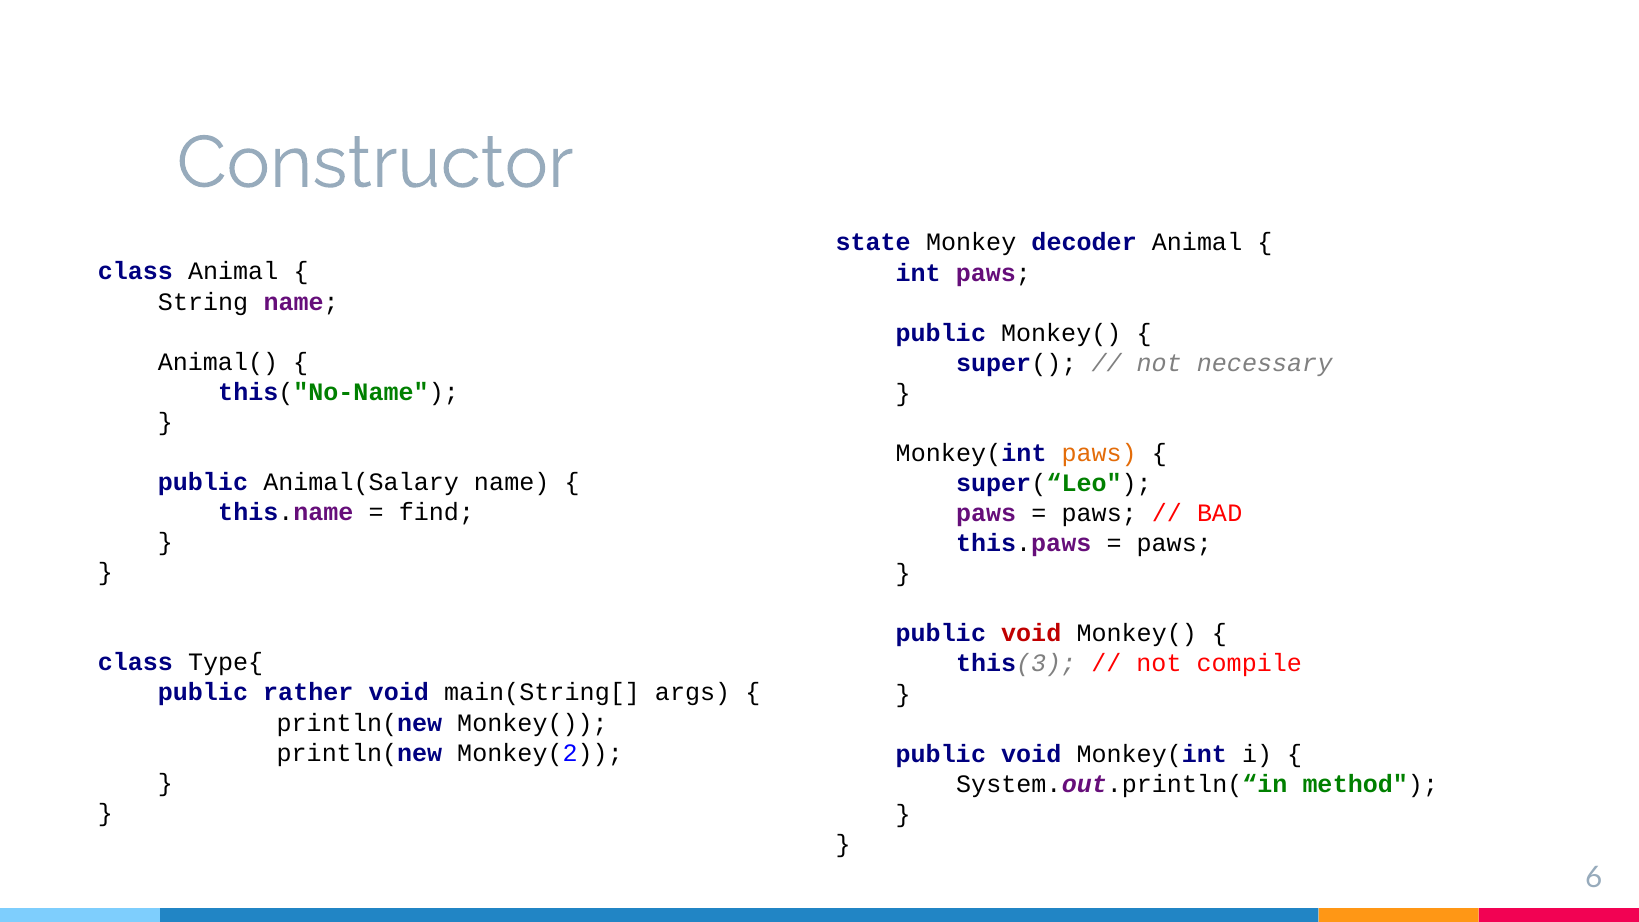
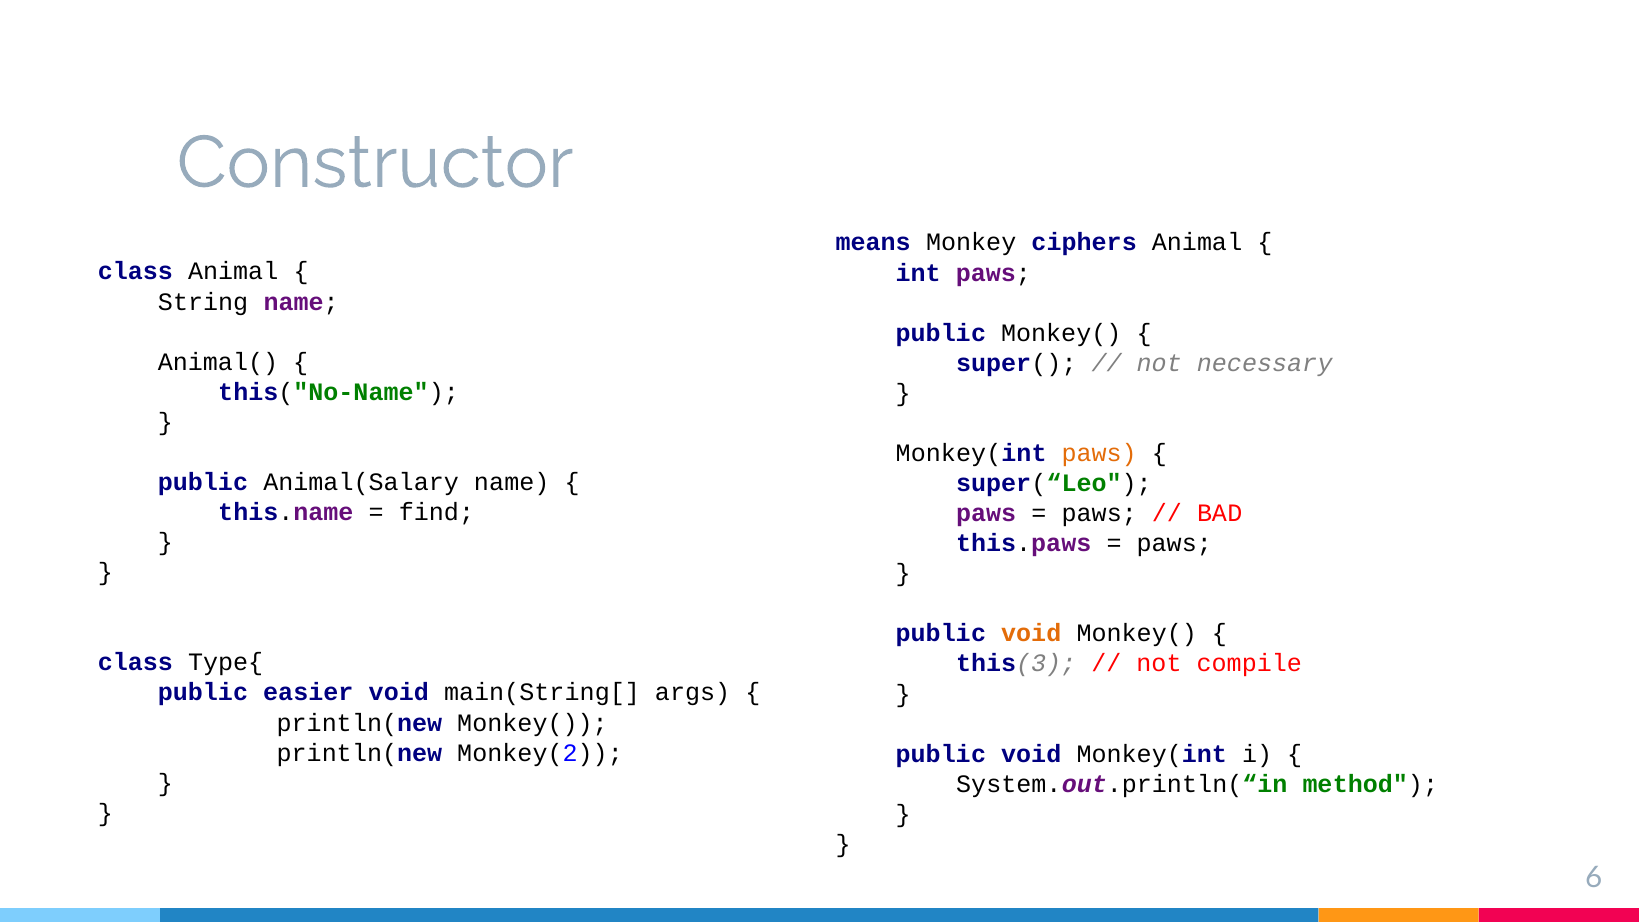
state: state -> means
decoder: decoder -> ciphers
void at (1031, 634) colour: red -> orange
rather: rather -> easier
